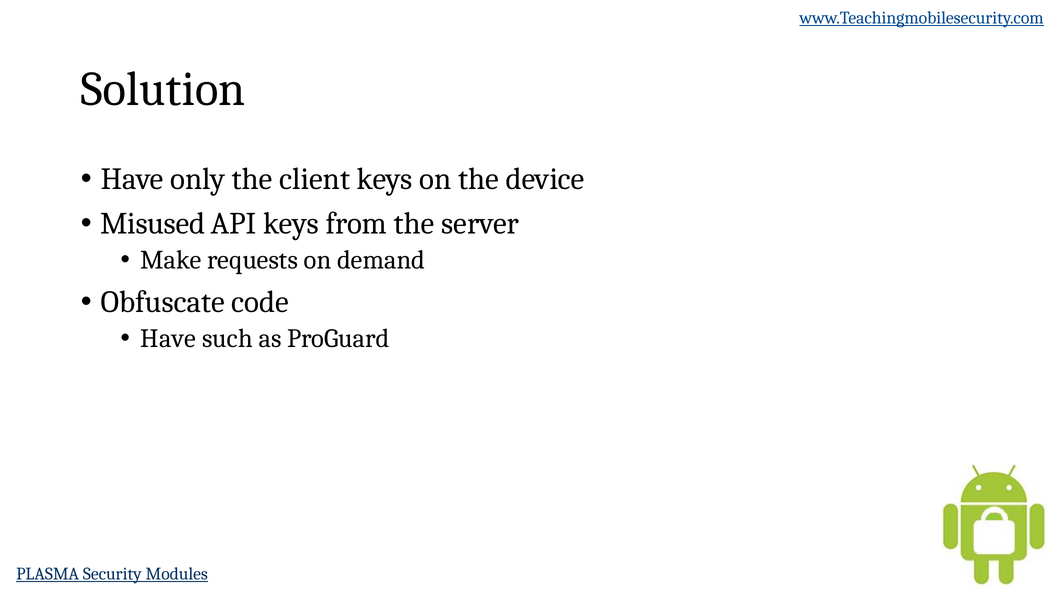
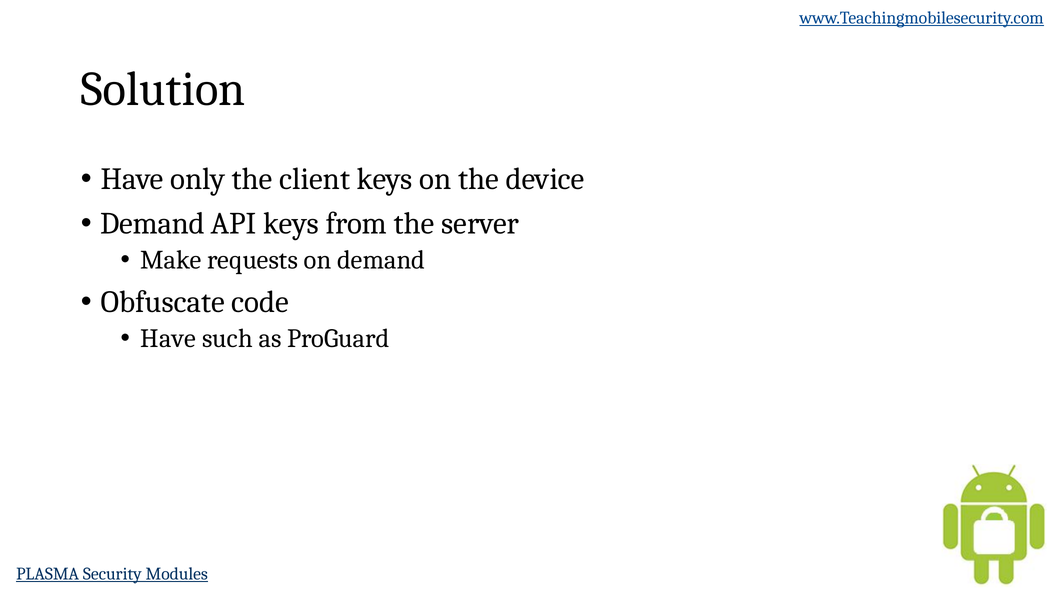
Misused at (153, 224): Misused -> Demand
